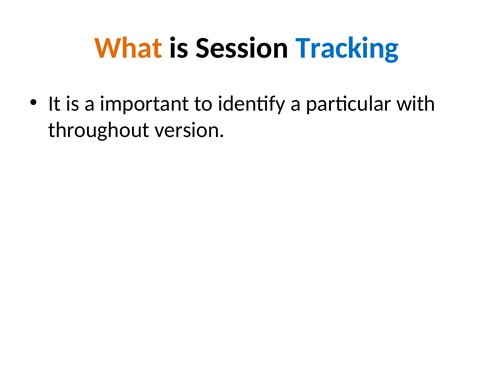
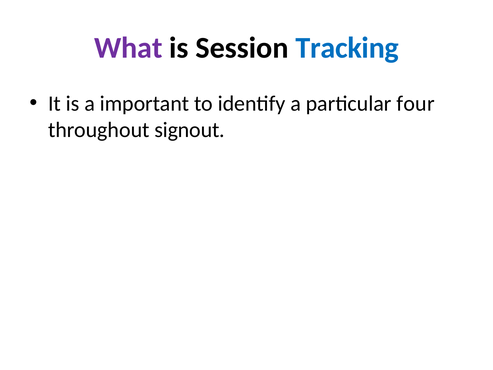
What colour: orange -> purple
with: with -> four
version: version -> signout
